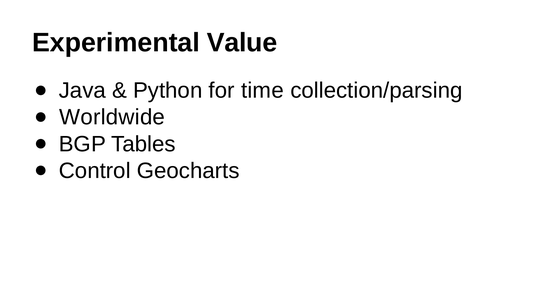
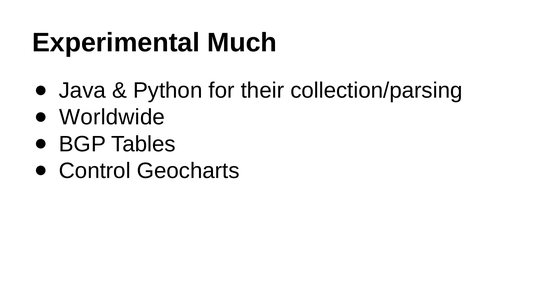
Value: Value -> Much
time: time -> their
